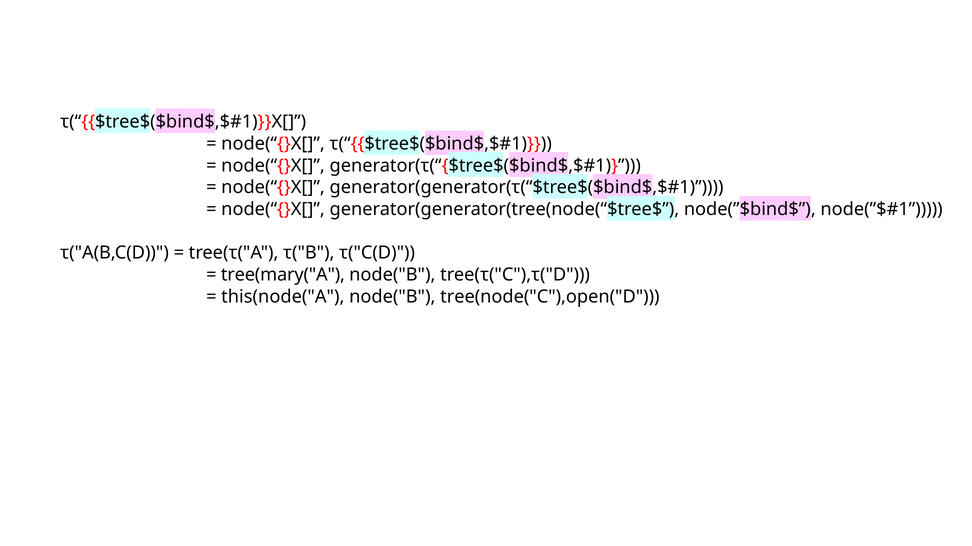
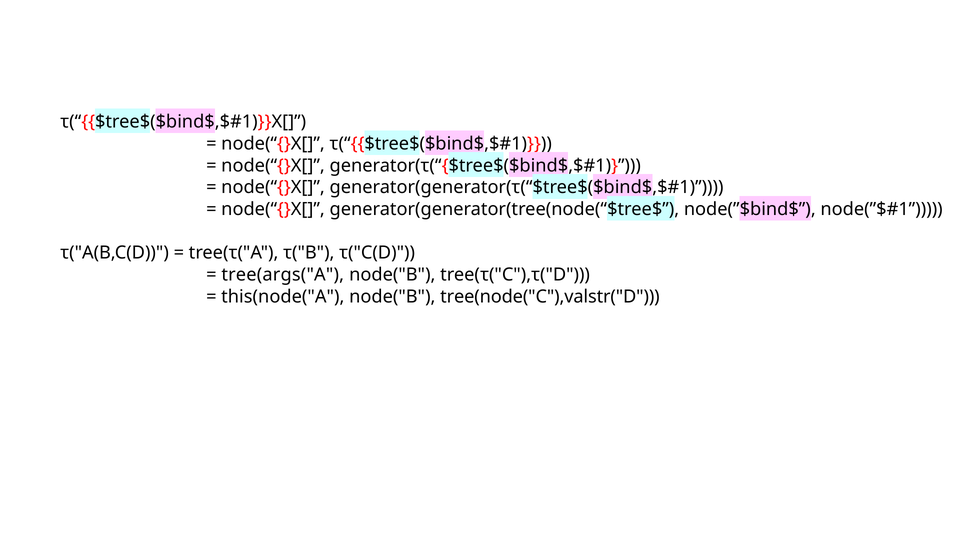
tree(mary("A: tree(mary("A -> tree(args("A
tree(node("C"),open("D: tree(node("C"),open("D -> tree(node("C"),valstr("D
